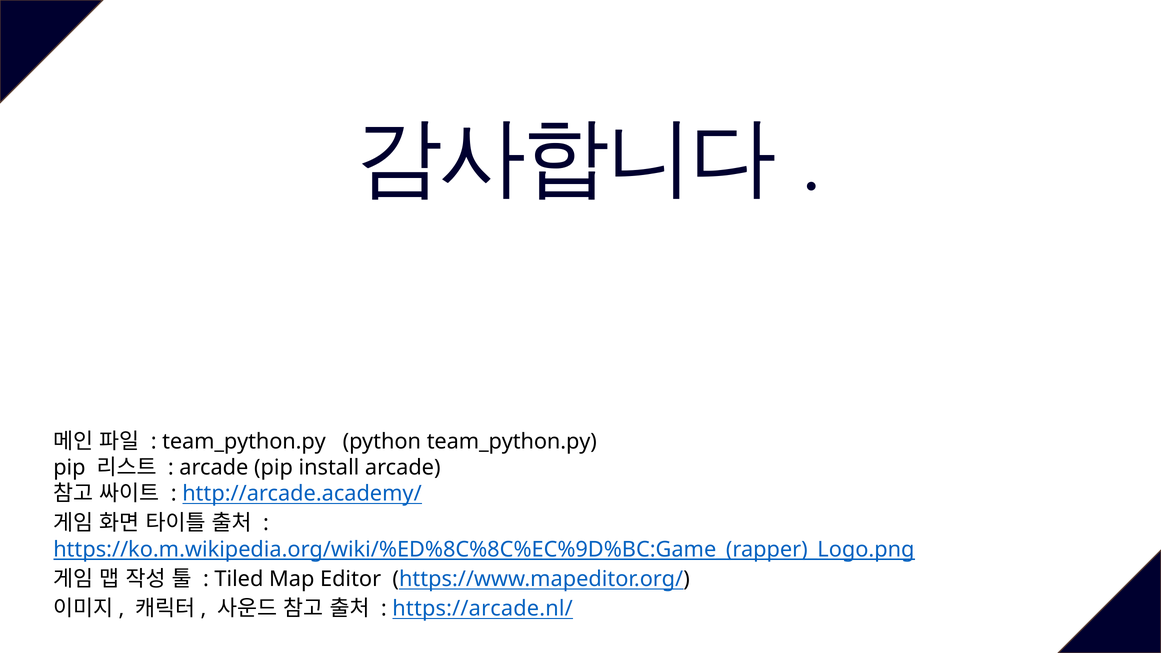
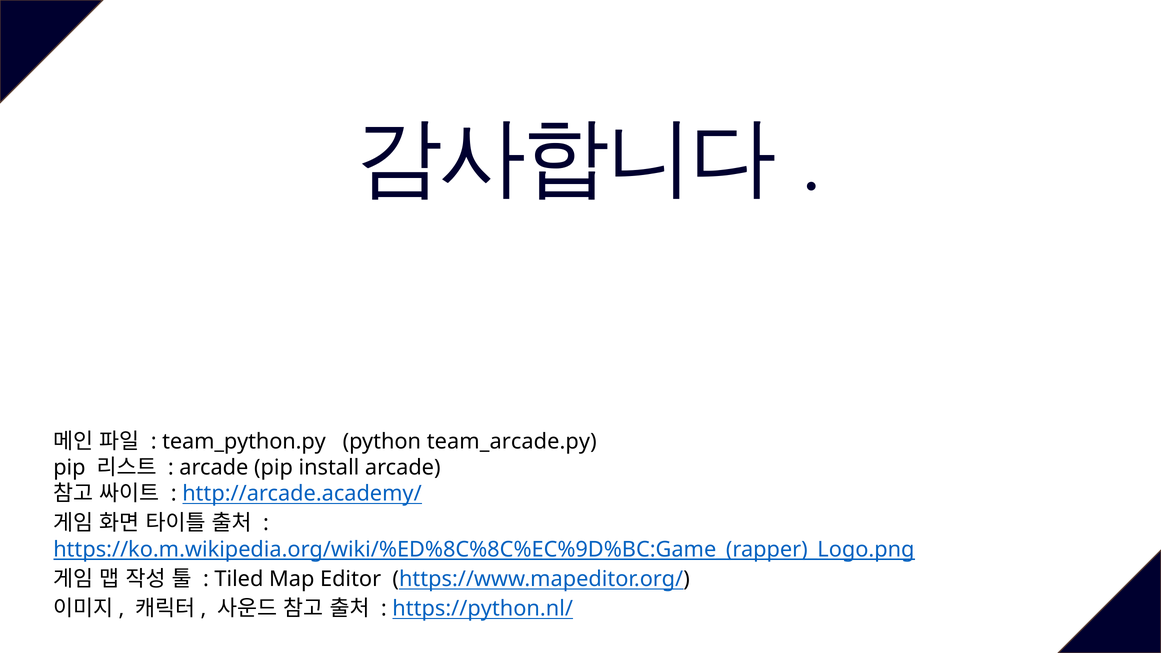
python team_python.py: team_python.py -> team_arcade.py
https://arcade.nl/: https://arcade.nl/ -> https://python.nl/
